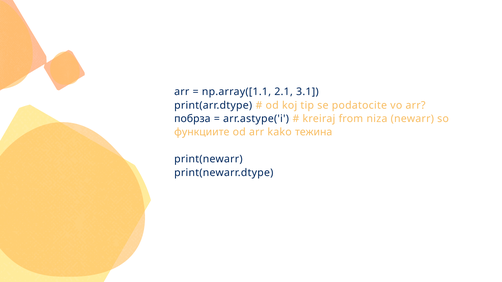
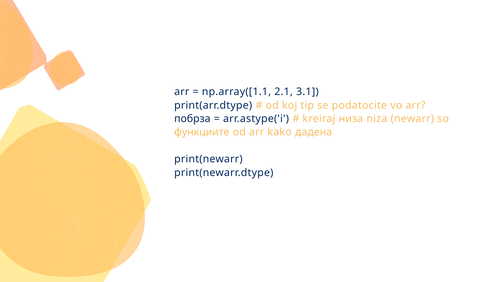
from: from -> низа
тежина: тежина -> дадена
